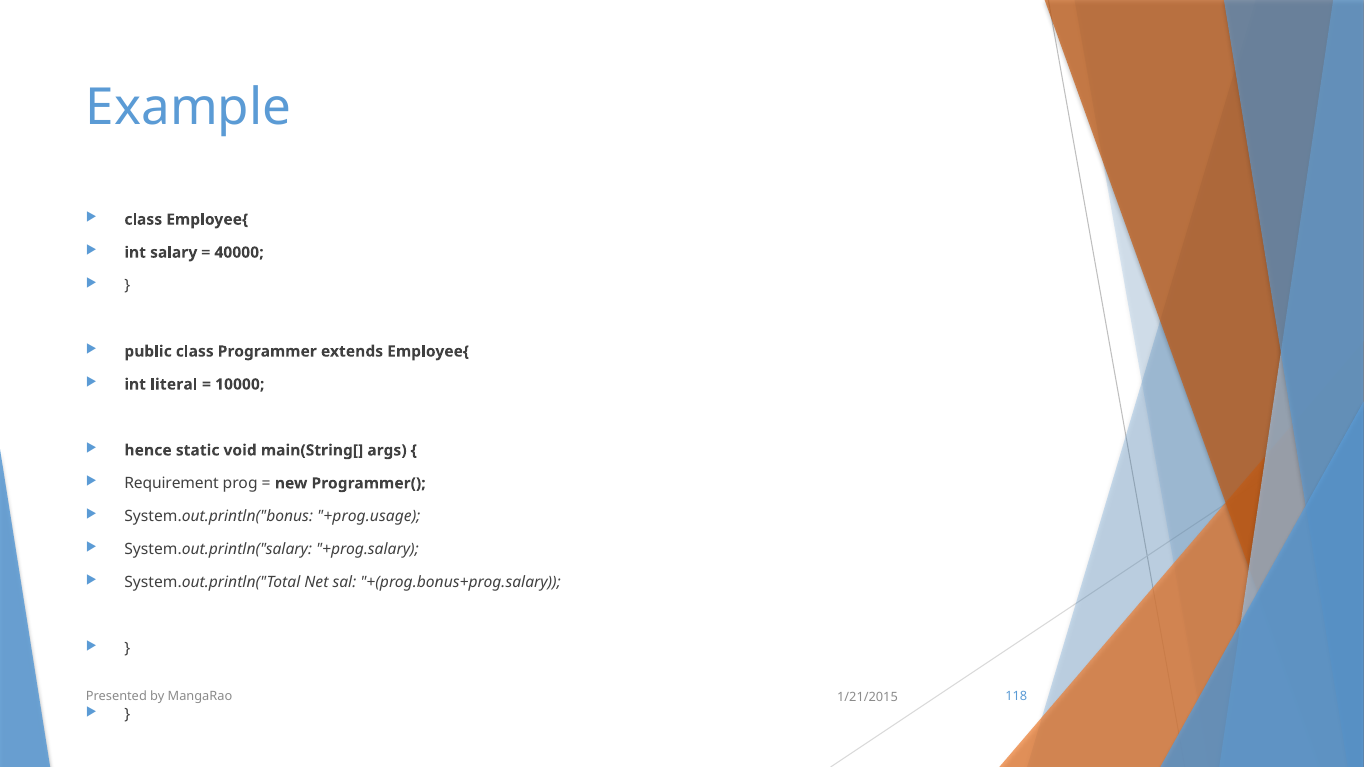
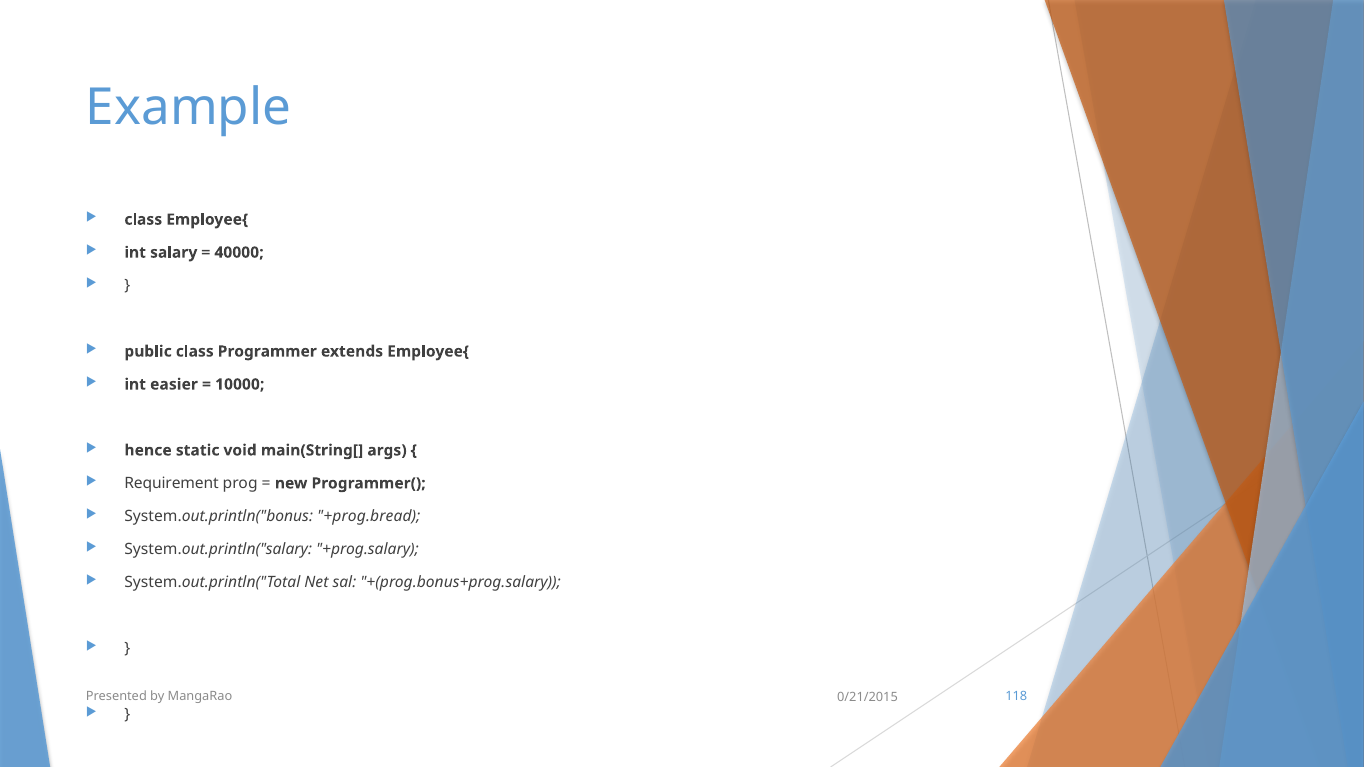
literal: literal -> easier
+prog.usage: +prog.usage -> +prog.bread
1/21/2015: 1/21/2015 -> 0/21/2015
